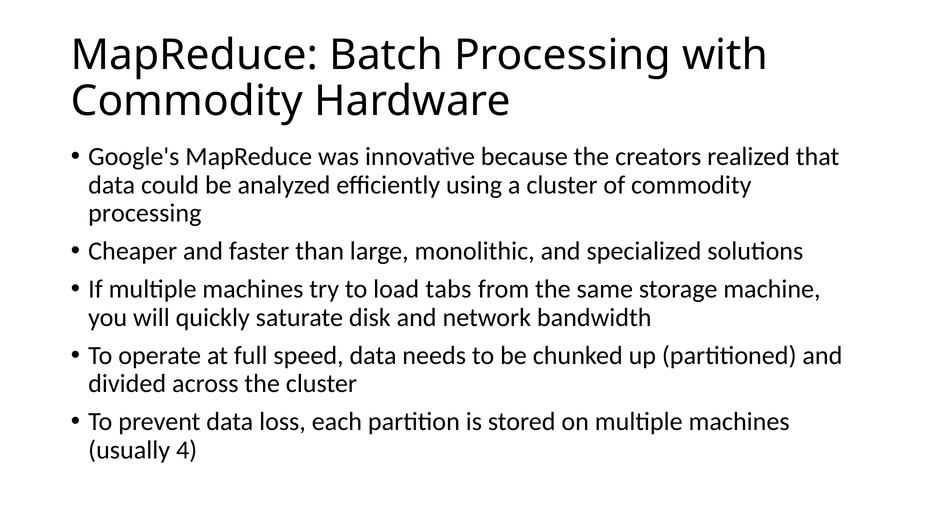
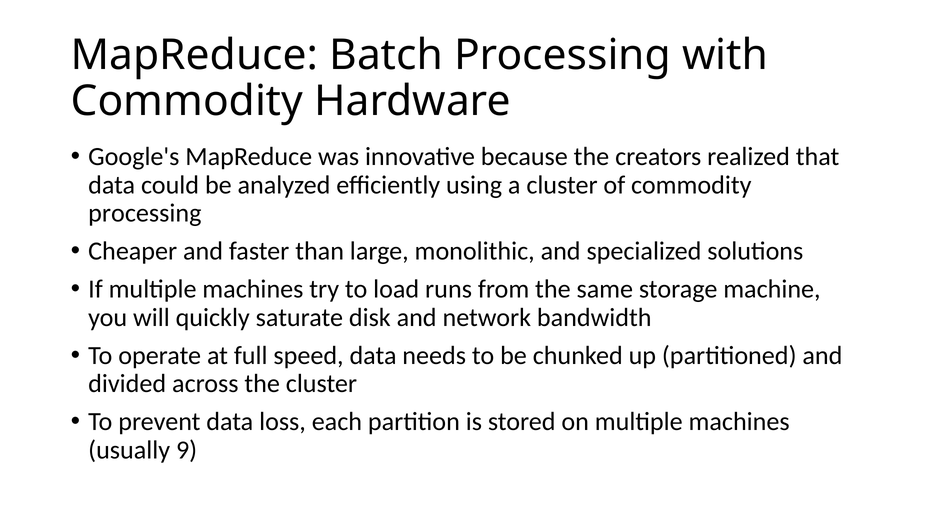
tabs: tabs -> runs
4: 4 -> 9
